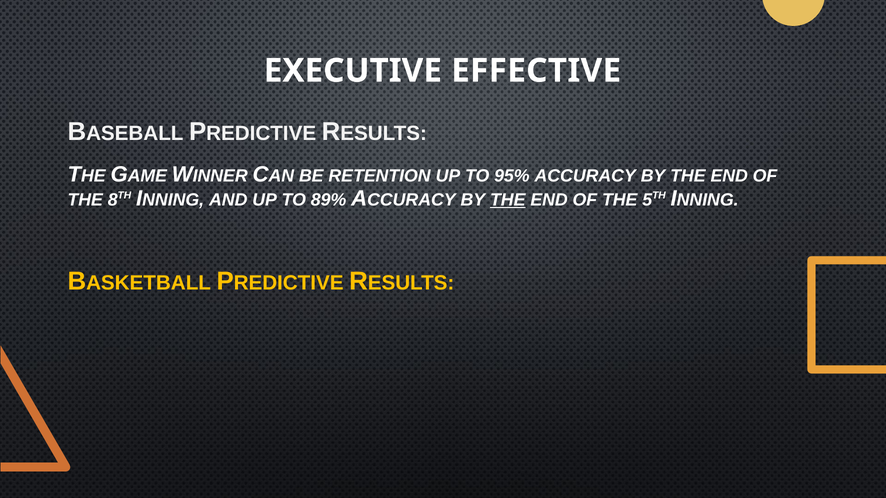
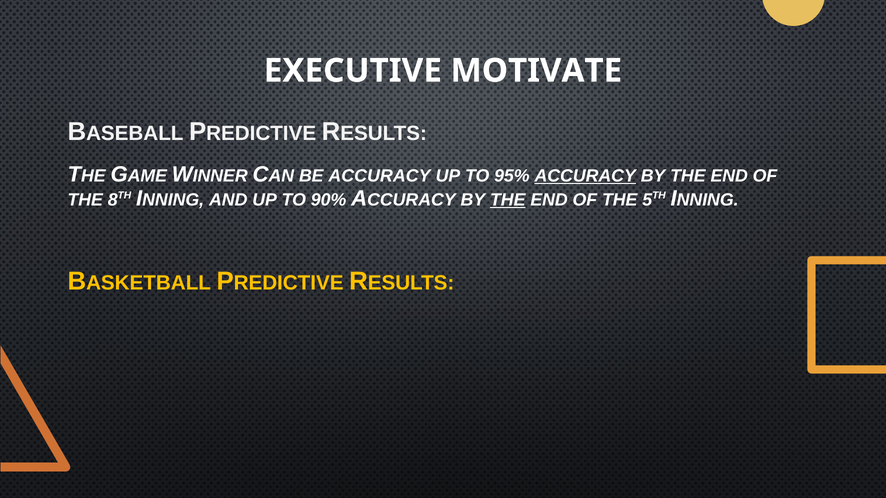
EFFECTIVE: EFFECTIVE -> MOTIVATE
BE RETENTION: RETENTION -> ACCURACY
ACCURACY at (585, 176) underline: none -> present
89%: 89% -> 90%
